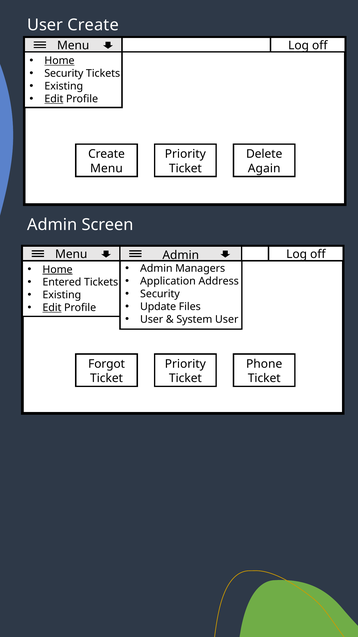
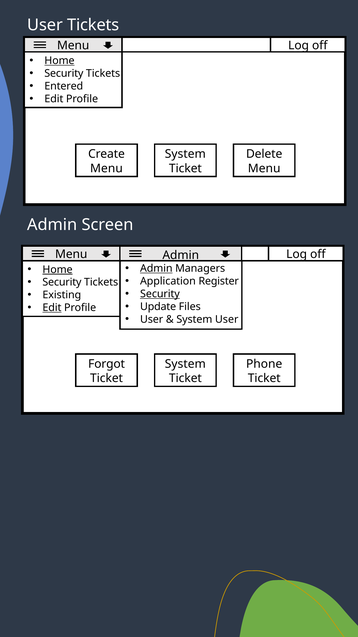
User Create: Create -> Tickets
Existing at (64, 86): Existing -> Entered
Edit at (54, 99) underline: present -> none
Priority at (185, 154): Priority -> System
Again at (264, 168): Again -> Menu
Admin at (156, 268) underline: none -> present
Address: Address -> Register
Entered at (62, 282): Entered -> Security
Security at (160, 294) underline: none -> present
Priority at (185, 364): Priority -> System
